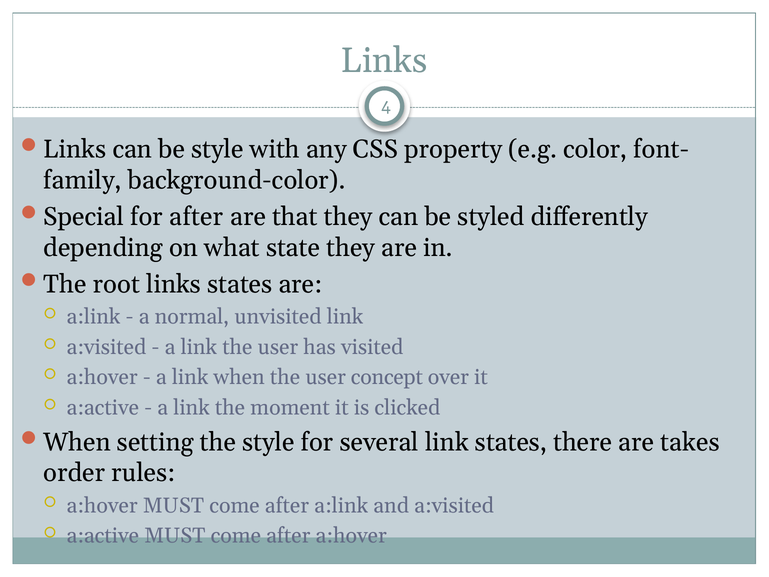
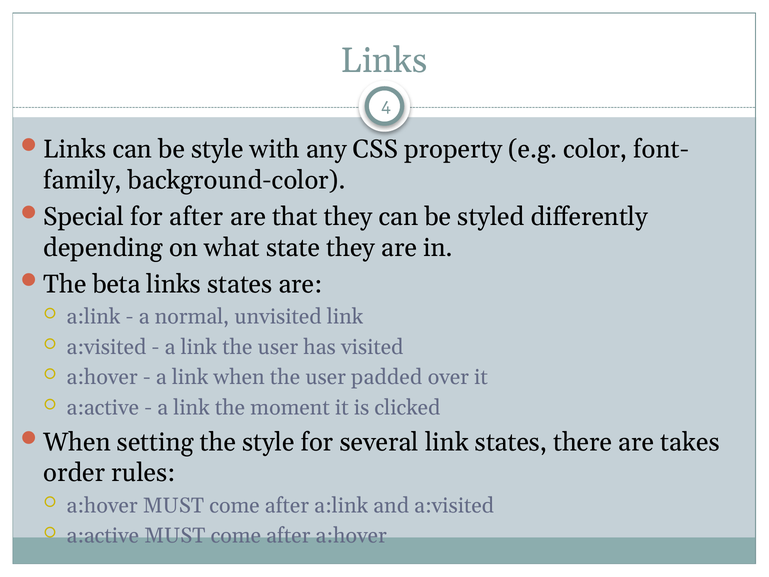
root: root -> beta
concept: concept -> padded
